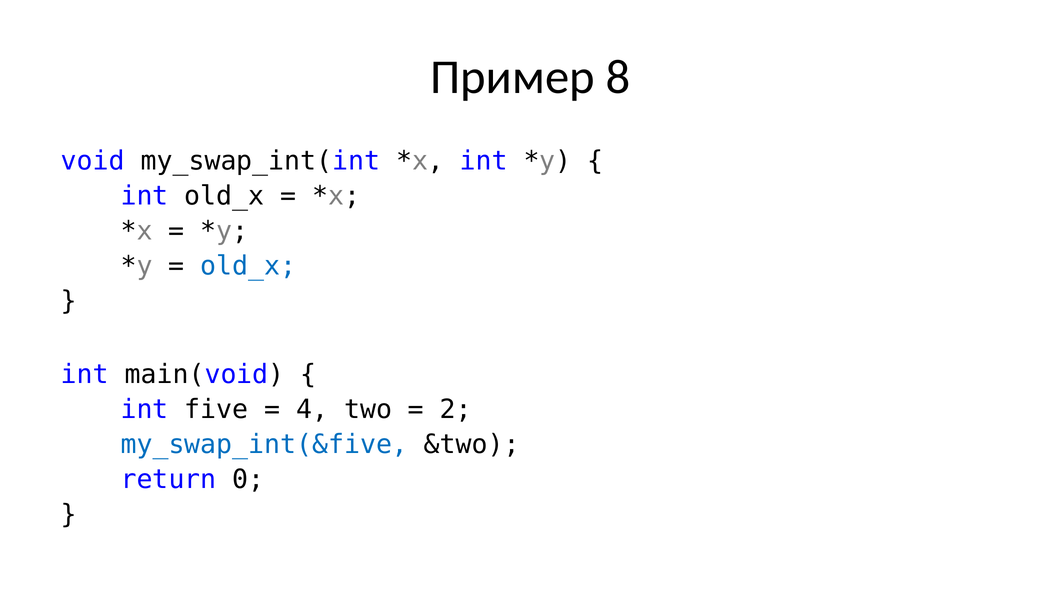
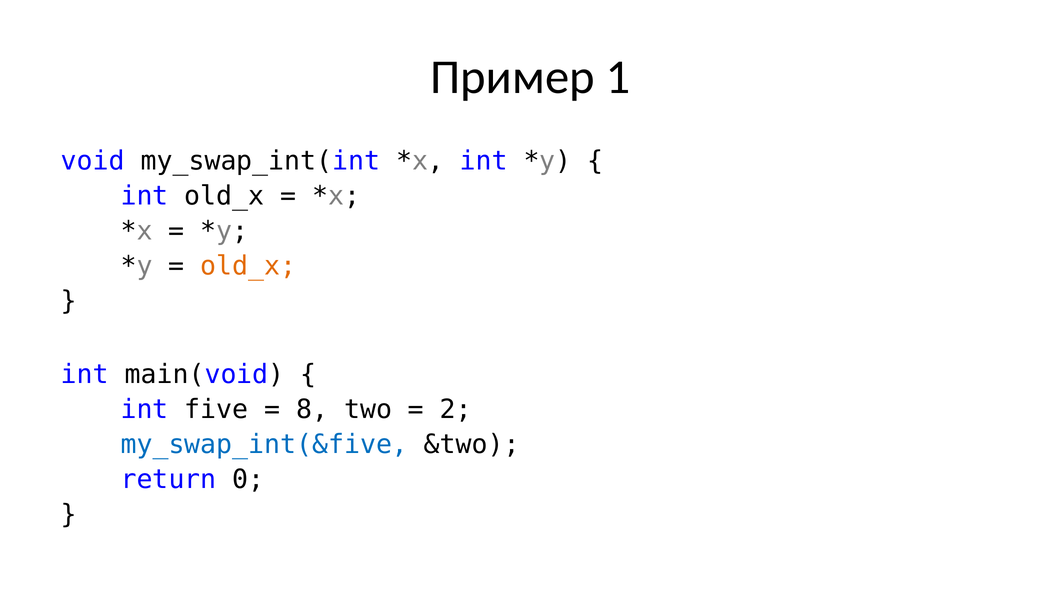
8: 8 -> 1
old_x at (248, 266) colour: blue -> orange
4: 4 -> 8
